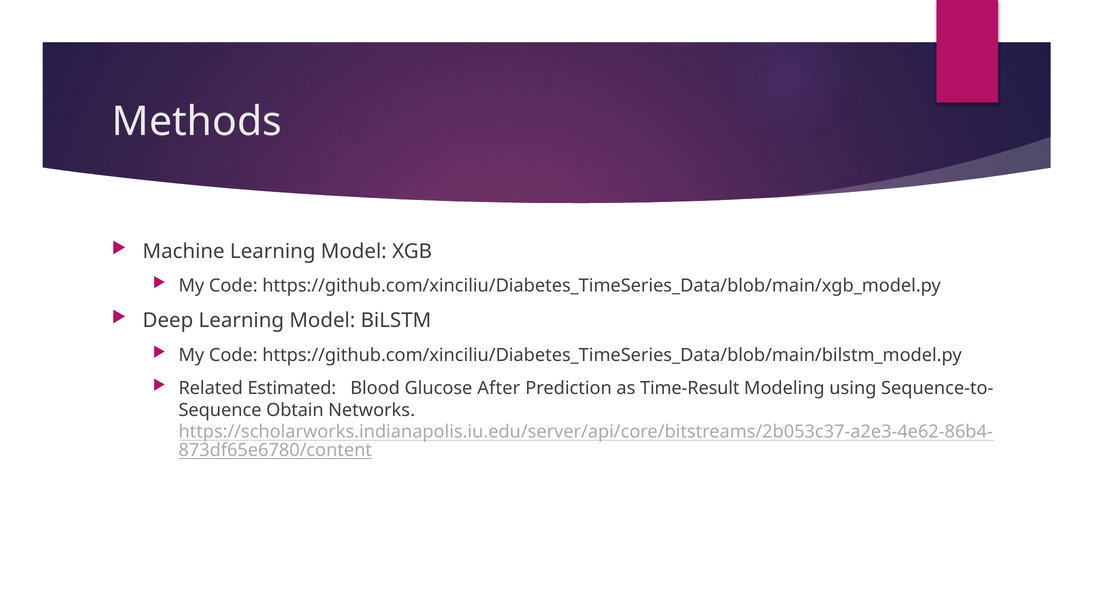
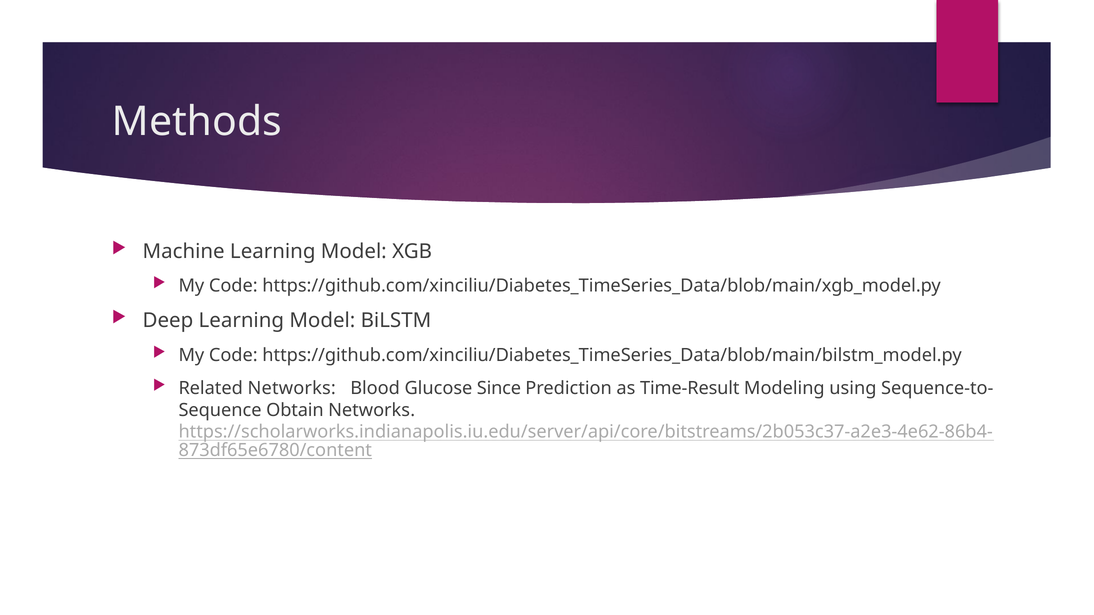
Related Estimated: Estimated -> Networks
After: After -> Since
